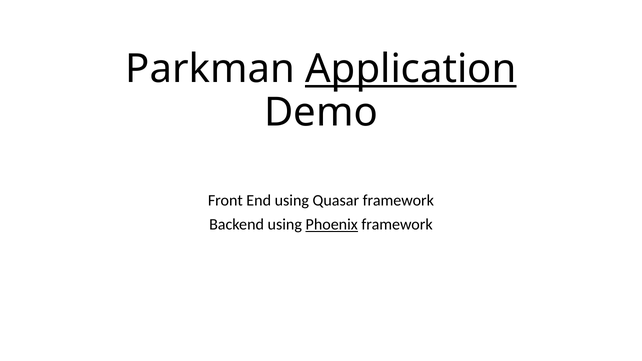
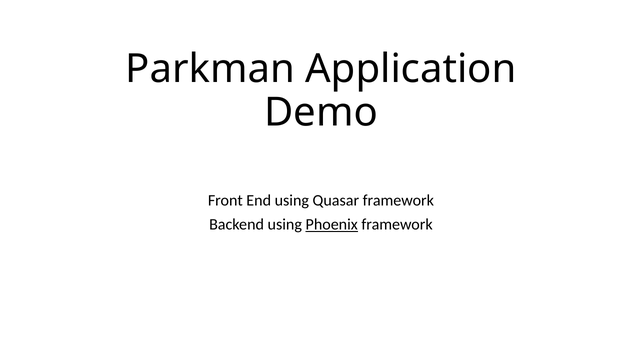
Application underline: present -> none
